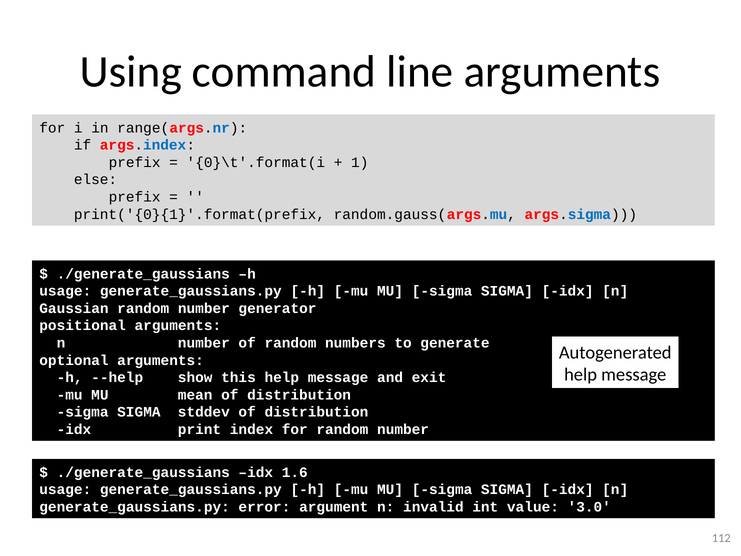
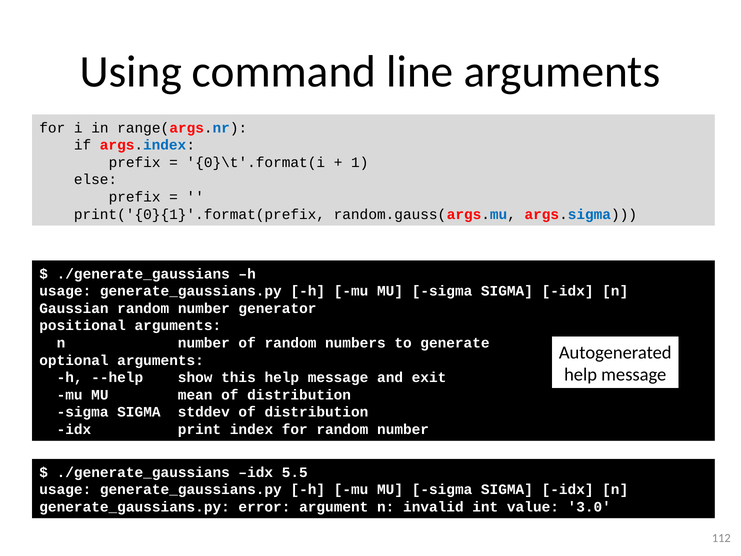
1.6: 1.6 -> 5.5
